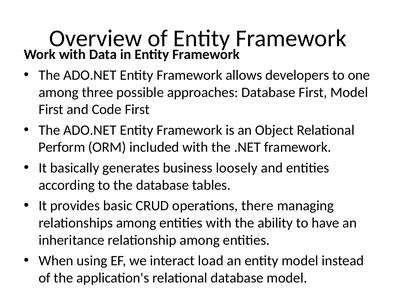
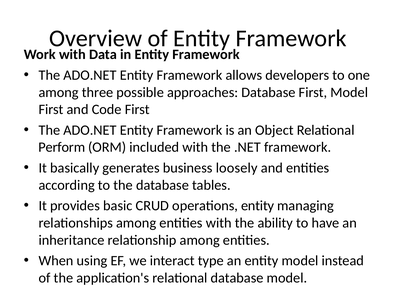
operations there: there -> entity
load: load -> type
